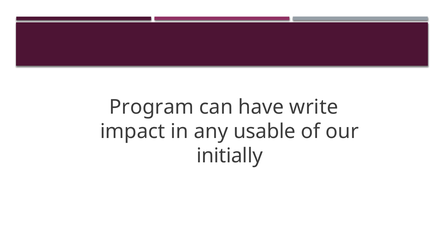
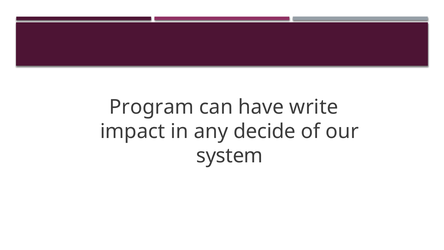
usable: usable -> decide
initially: initially -> system
